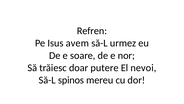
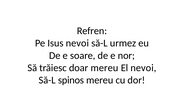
Isus avem: avem -> nevoi
doar putere: putere -> mereu
